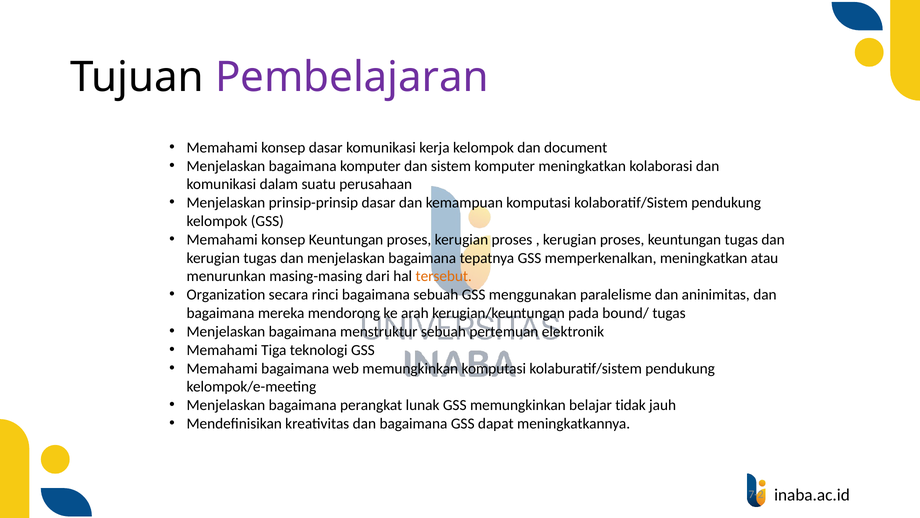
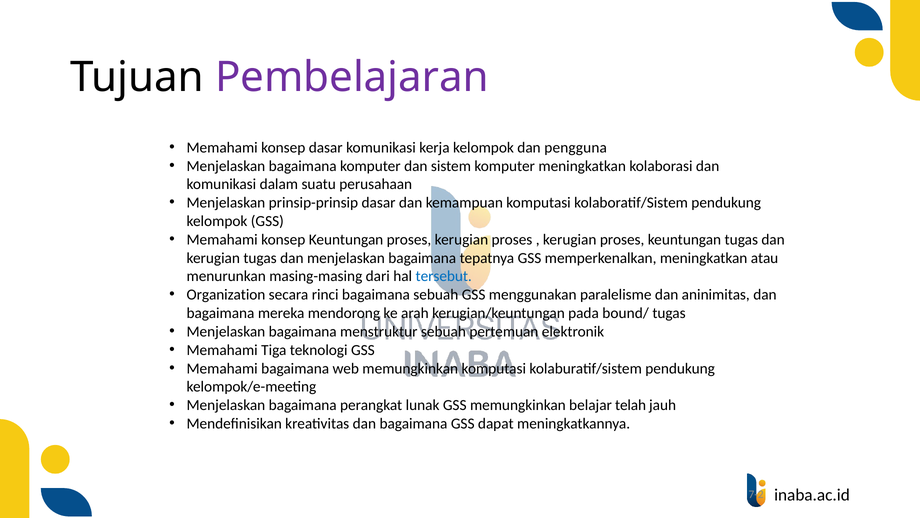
document: document -> pengguna
tersebut colour: orange -> blue
tidak: tidak -> telah
